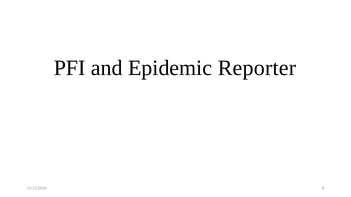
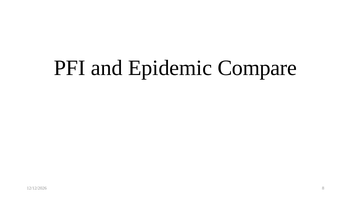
Reporter: Reporter -> Compare
